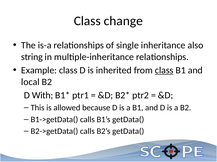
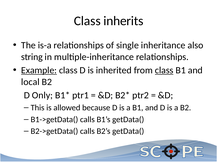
change: change -> inherits
Example underline: none -> present
With: With -> Only
